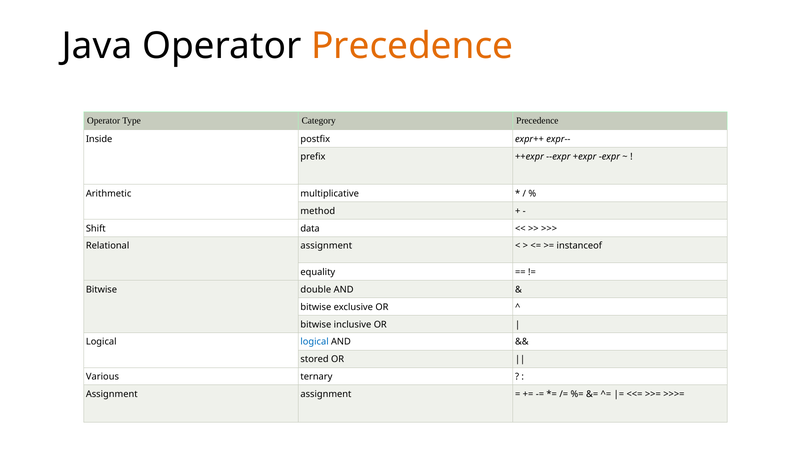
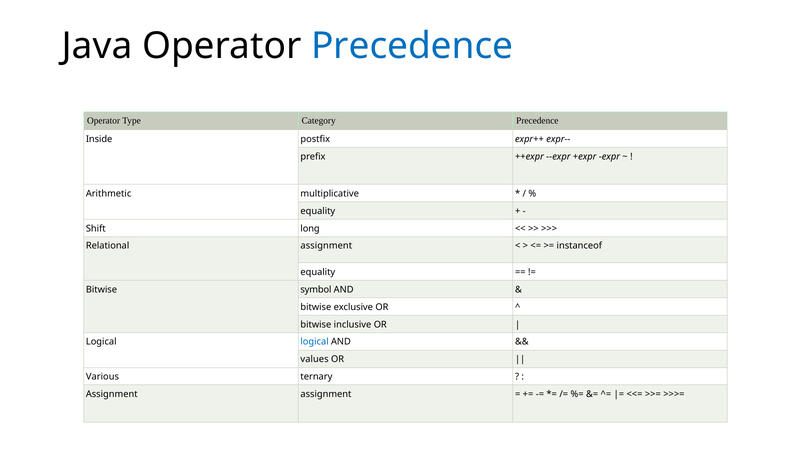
Precedence at (412, 46) colour: orange -> blue
method at (318, 211): method -> equality
data: data -> long
double: double -> symbol
stored: stored -> values
